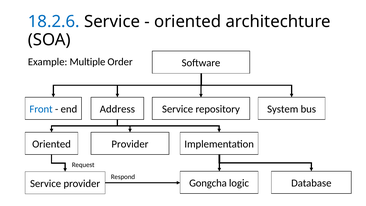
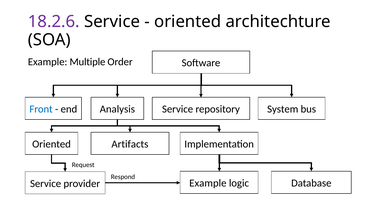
18.2.6 colour: blue -> purple
Address: Address -> Analysis
Provider at (130, 144): Provider -> Artifacts
provider Gongcha: Gongcha -> Example
